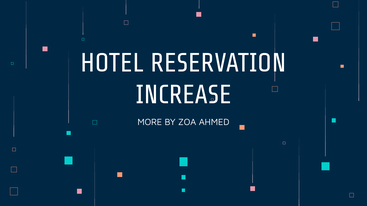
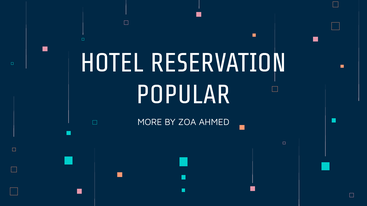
INCREASE: INCREASE -> POPULAR
